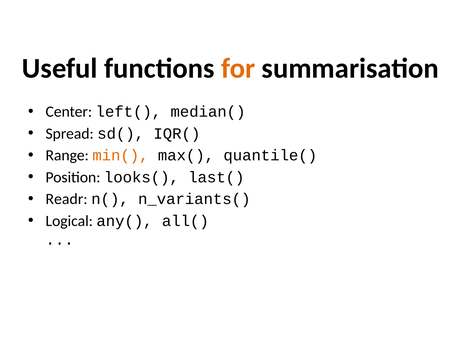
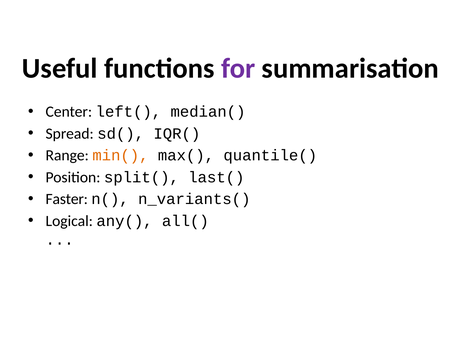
for colour: orange -> purple
looks(: looks( -> split(
Readr: Readr -> Faster
